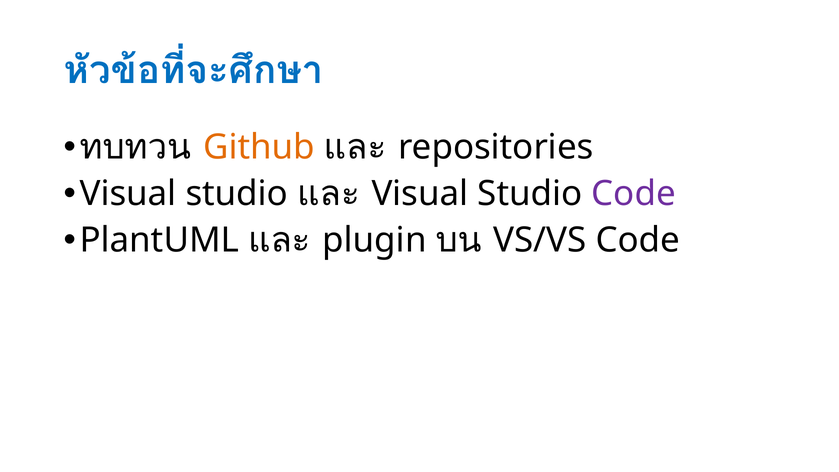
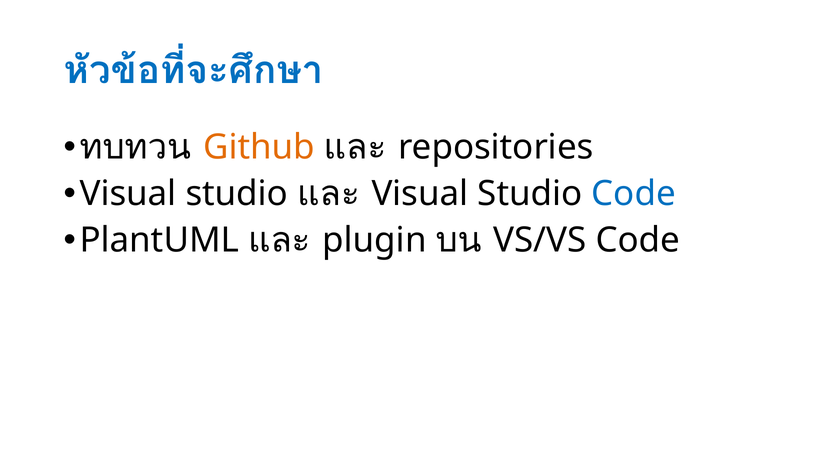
Code at (634, 194) colour: purple -> blue
